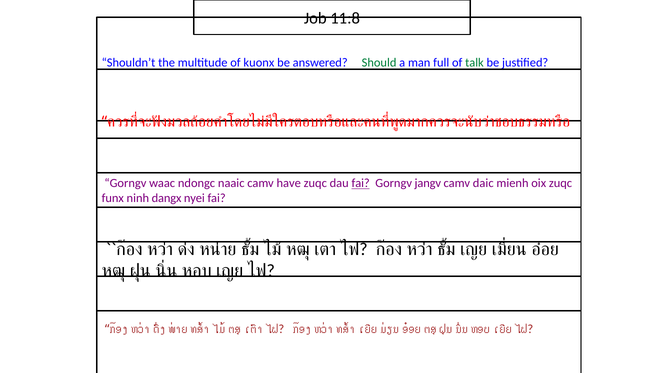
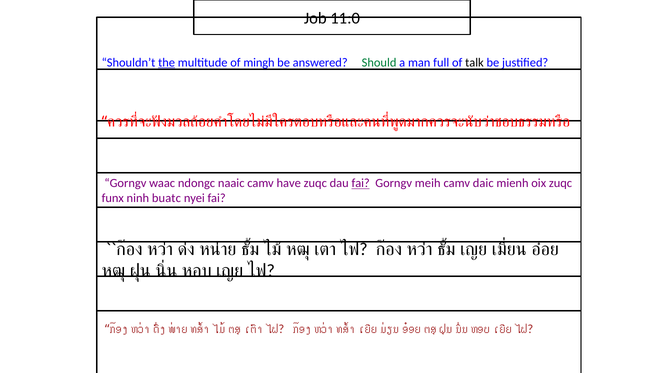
11:8: 11:8 -> 11:0
the underline: none -> present
kuonx: kuonx -> mingh
talk colour: green -> black
jangv: jangv -> meih
dangx: dangx -> buatc
